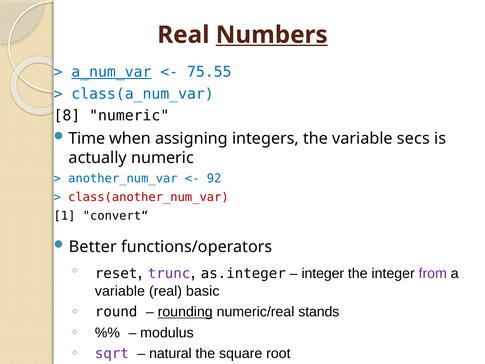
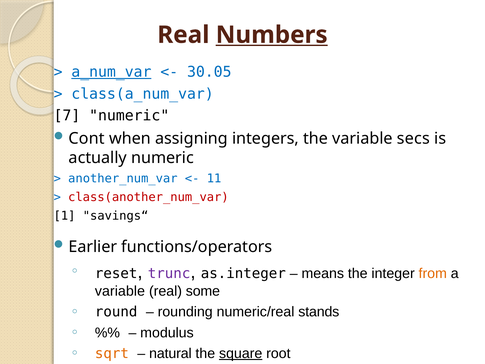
75.55: 75.55 -> 30.05
8: 8 -> 7
Time: Time -> Cont
92: 92 -> 11
convert“: convert“ -> savings“
Better: Better -> Earlier
integer at (323, 273): integer -> means
from colour: purple -> orange
basic: basic -> some
rounding underline: present -> none
sqrt colour: purple -> orange
square underline: none -> present
